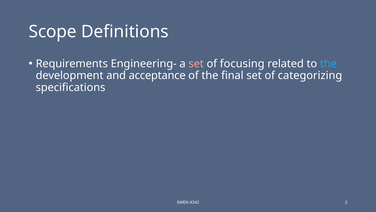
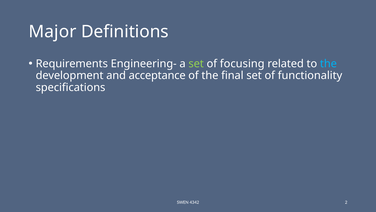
Scope: Scope -> Major
set at (196, 64) colour: pink -> light green
categorizing: categorizing -> functionality
